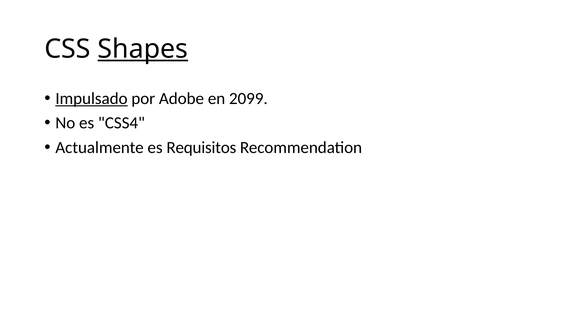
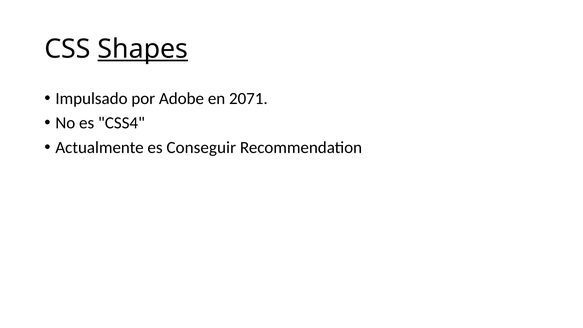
Impulsado underline: present -> none
2099: 2099 -> 2071
Requisitos: Requisitos -> Conseguir
